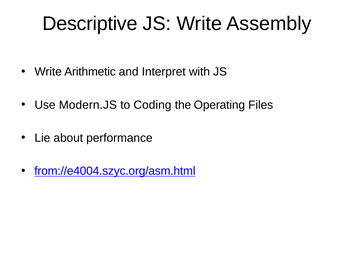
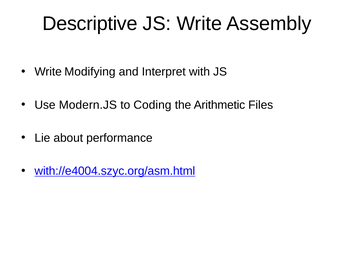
Arithmetic: Arithmetic -> Modifying
Operating: Operating -> Arithmetic
from://e4004.szyc.org/asm.html: from://e4004.szyc.org/asm.html -> with://e4004.szyc.org/asm.html
